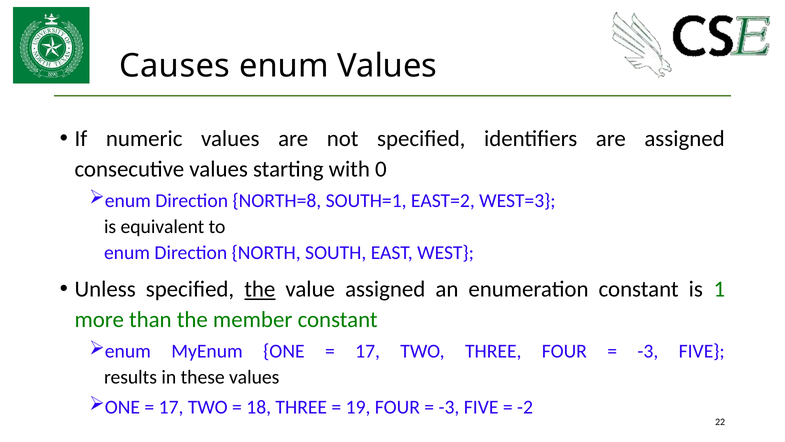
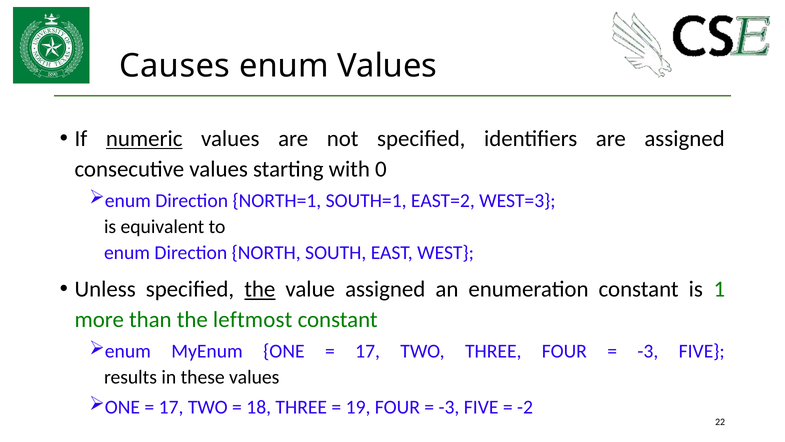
numeric underline: none -> present
NORTH=8: NORTH=8 -> NORTH=1
member: member -> leftmost
